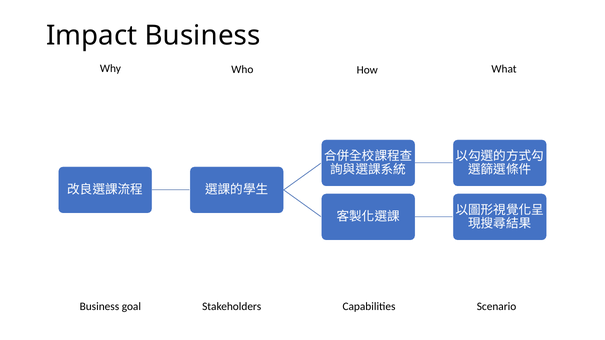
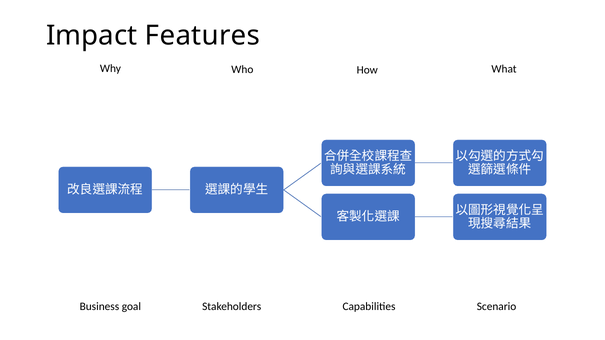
Impact Business: Business -> Features
